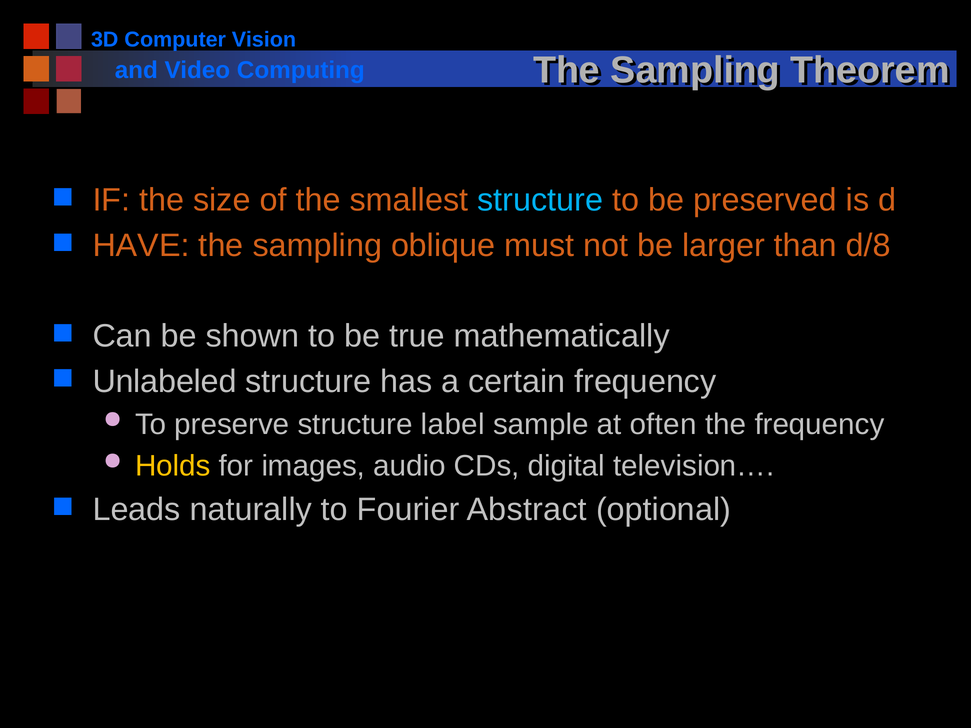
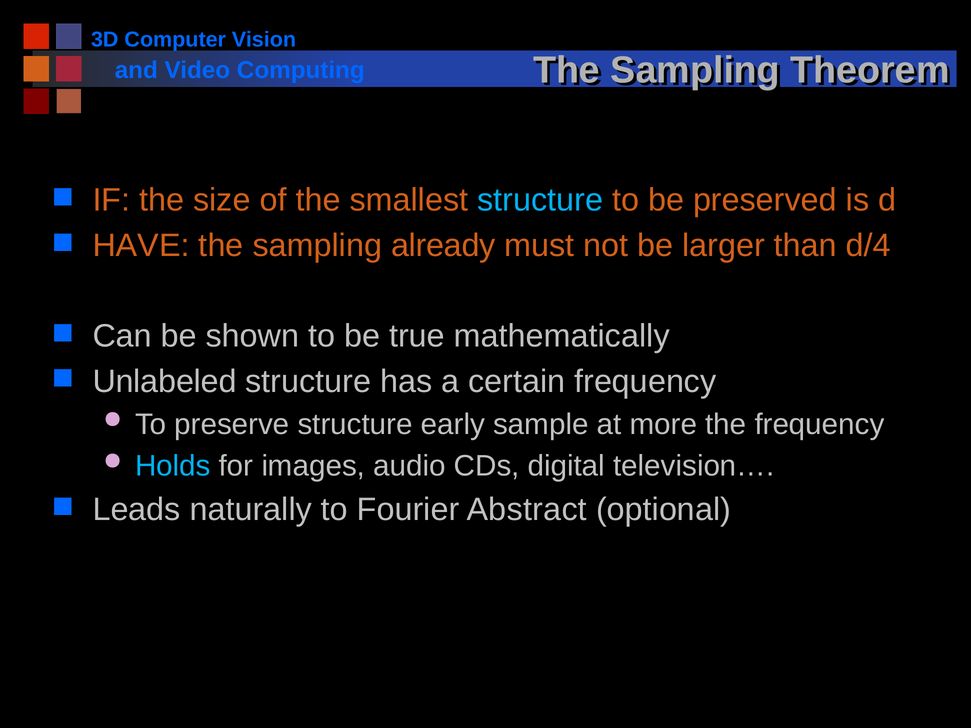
oblique: oblique -> already
d/8: d/8 -> d/4
label: label -> early
often: often -> more
Holds colour: yellow -> light blue
